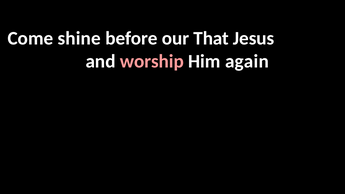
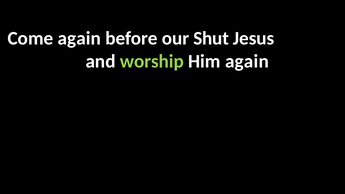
Come shine: shine -> again
That: That -> Shut
worship colour: pink -> light green
